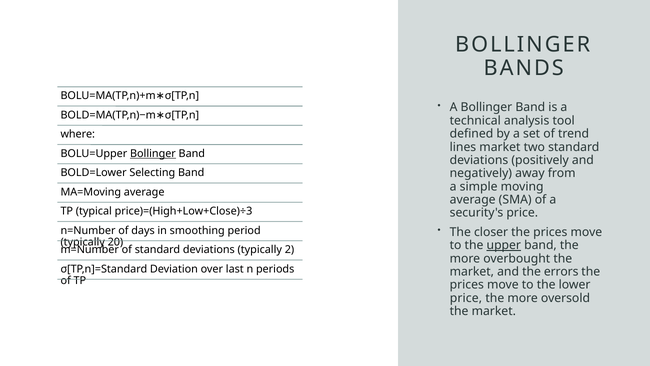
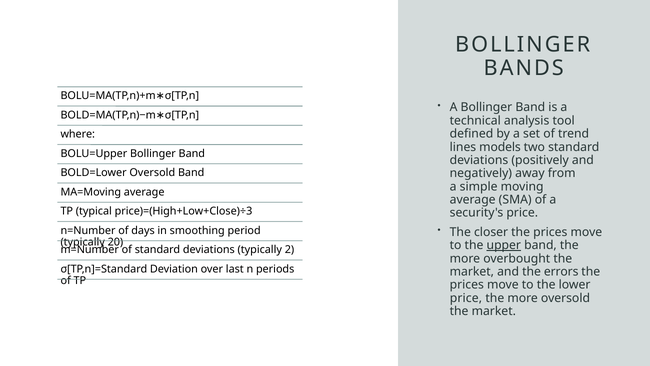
lines market: market -> models
Bollinger at (153, 153) underline: present -> none
Selecting at (152, 173): Selecting -> Oversold
